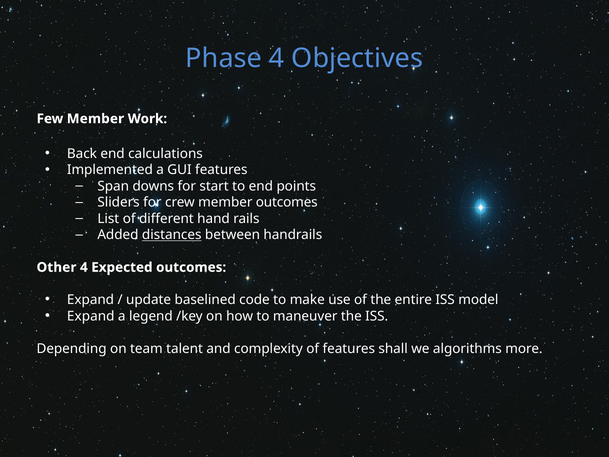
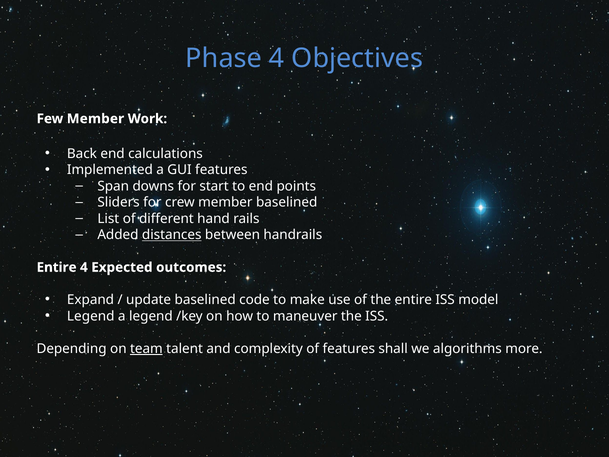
member outcomes: outcomes -> baselined
Other at (56, 267): Other -> Entire
Expand at (91, 316): Expand -> Legend
team underline: none -> present
